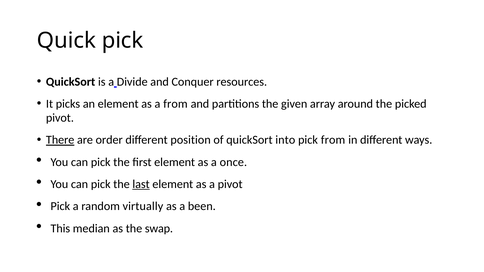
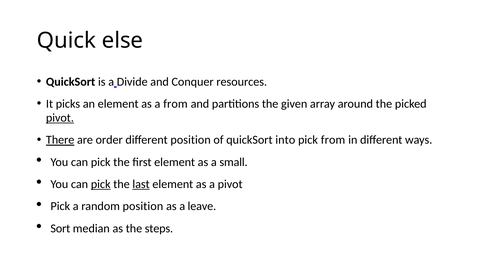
Quick pick: pick -> else
pivot at (60, 118) underline: none -> present
once: once -> small
pick at (101, 184) underline: none -> present
random virtually: virtually -> position
been: been -> leave
This: This -> Sort
swap: swap -> steps
